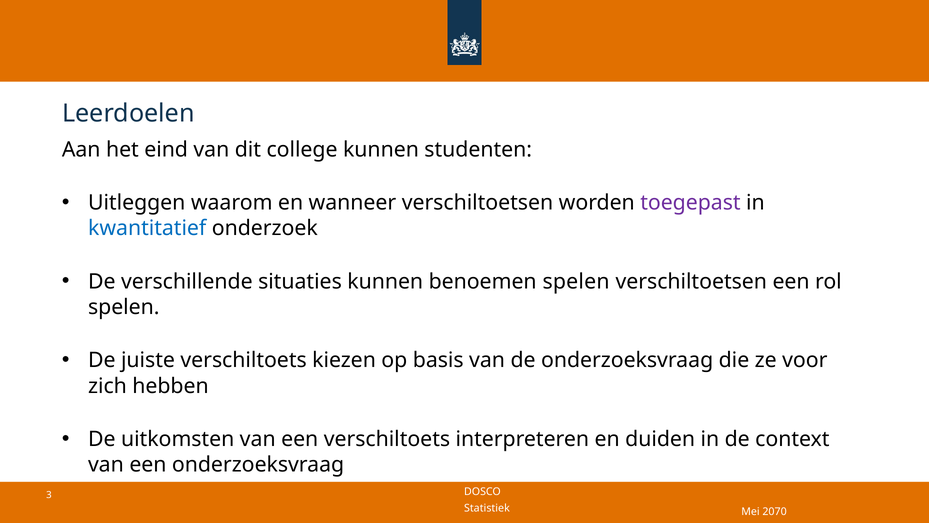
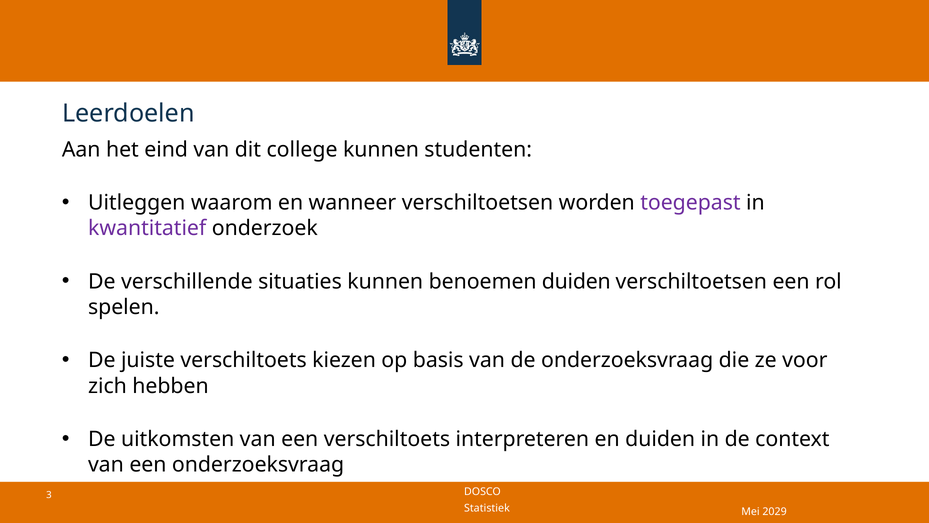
kwantitatief colour: blue -> purple
benoemen spelen: spelen -> duiden
2070: 2070 -> 2029
